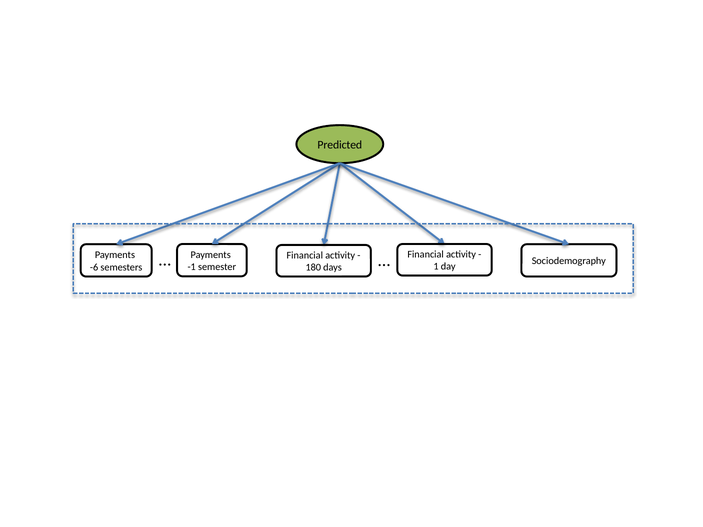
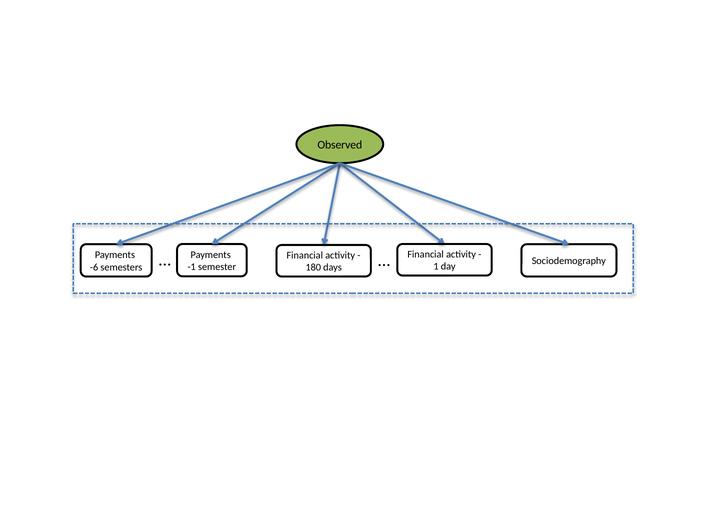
Predicted: Predicted -> Observed
